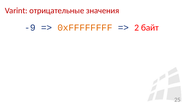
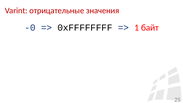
-9: -9 -> -0
0xFFFFFFFF colour: orange -> black
2: 2 -> 1
